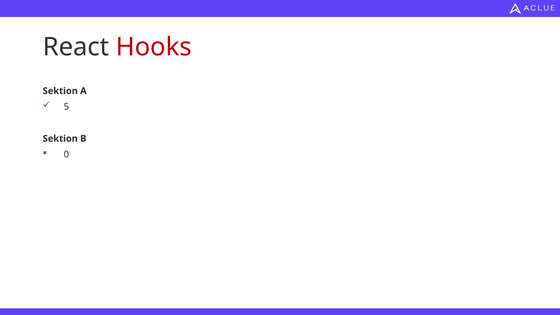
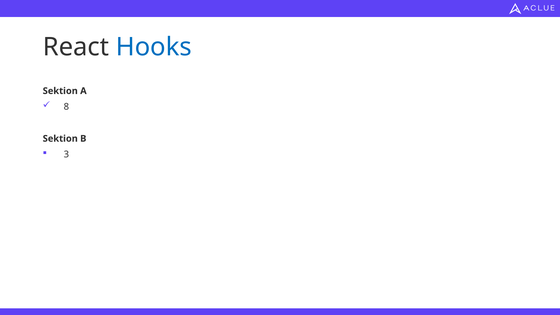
Hooks colour: red -> blue
5: 5 -> 8
0: 0 -> 3
